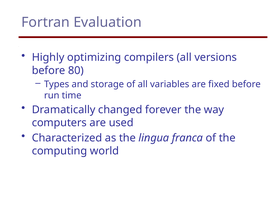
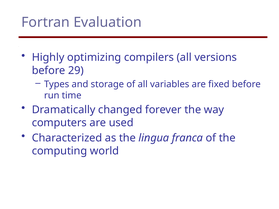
80: 80 -> 29
